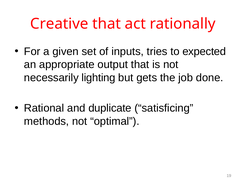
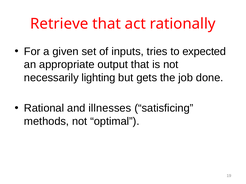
Creative: Creative -> Retrieve
duplicate: duplicate -> illnesses
